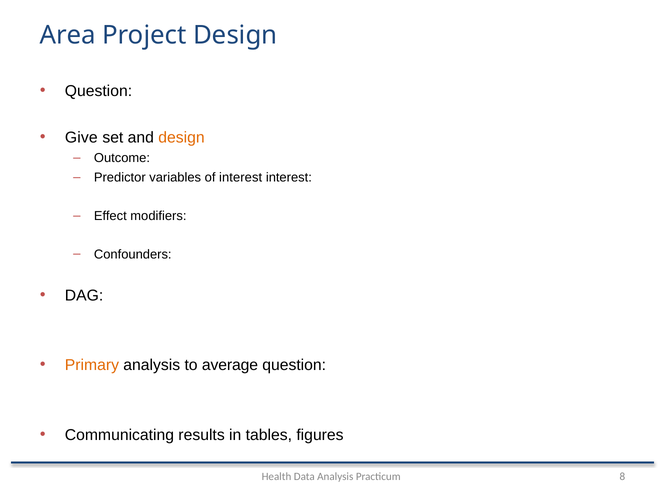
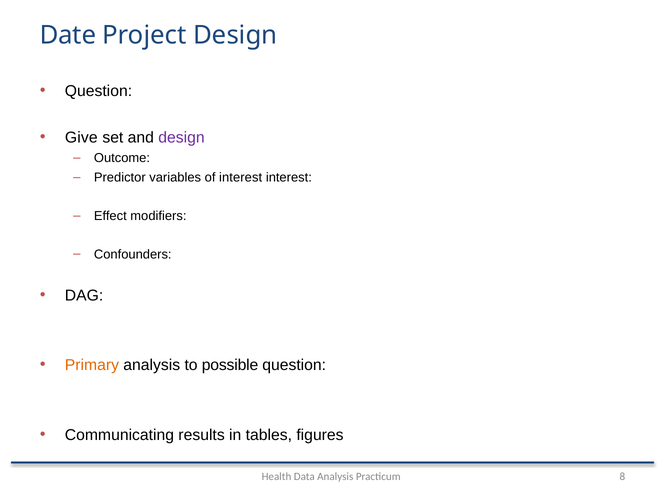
Area: Area -> Date
design at (181, 137) colour: orange -> purple
average: average -> possible
